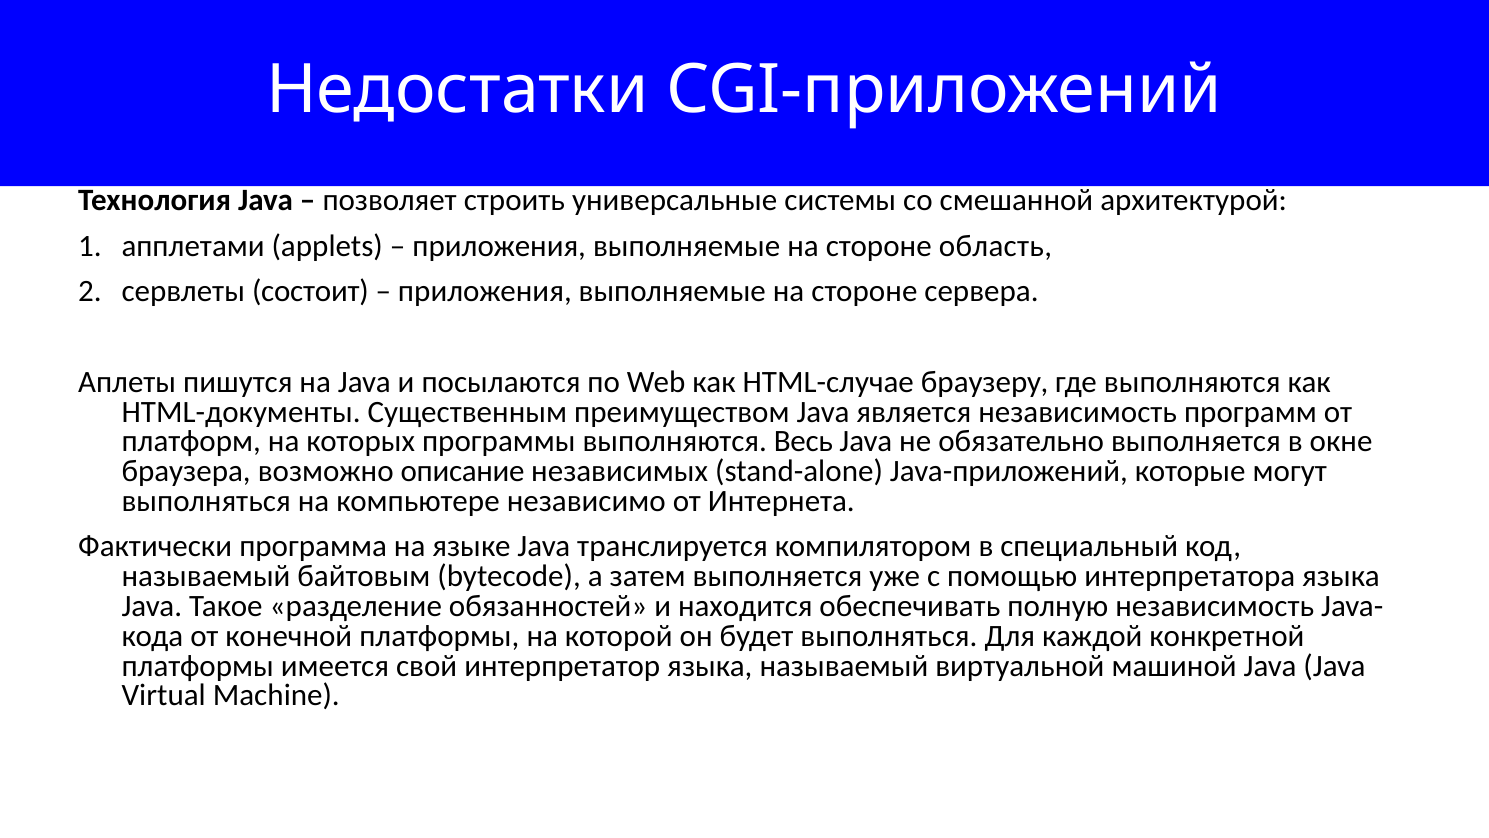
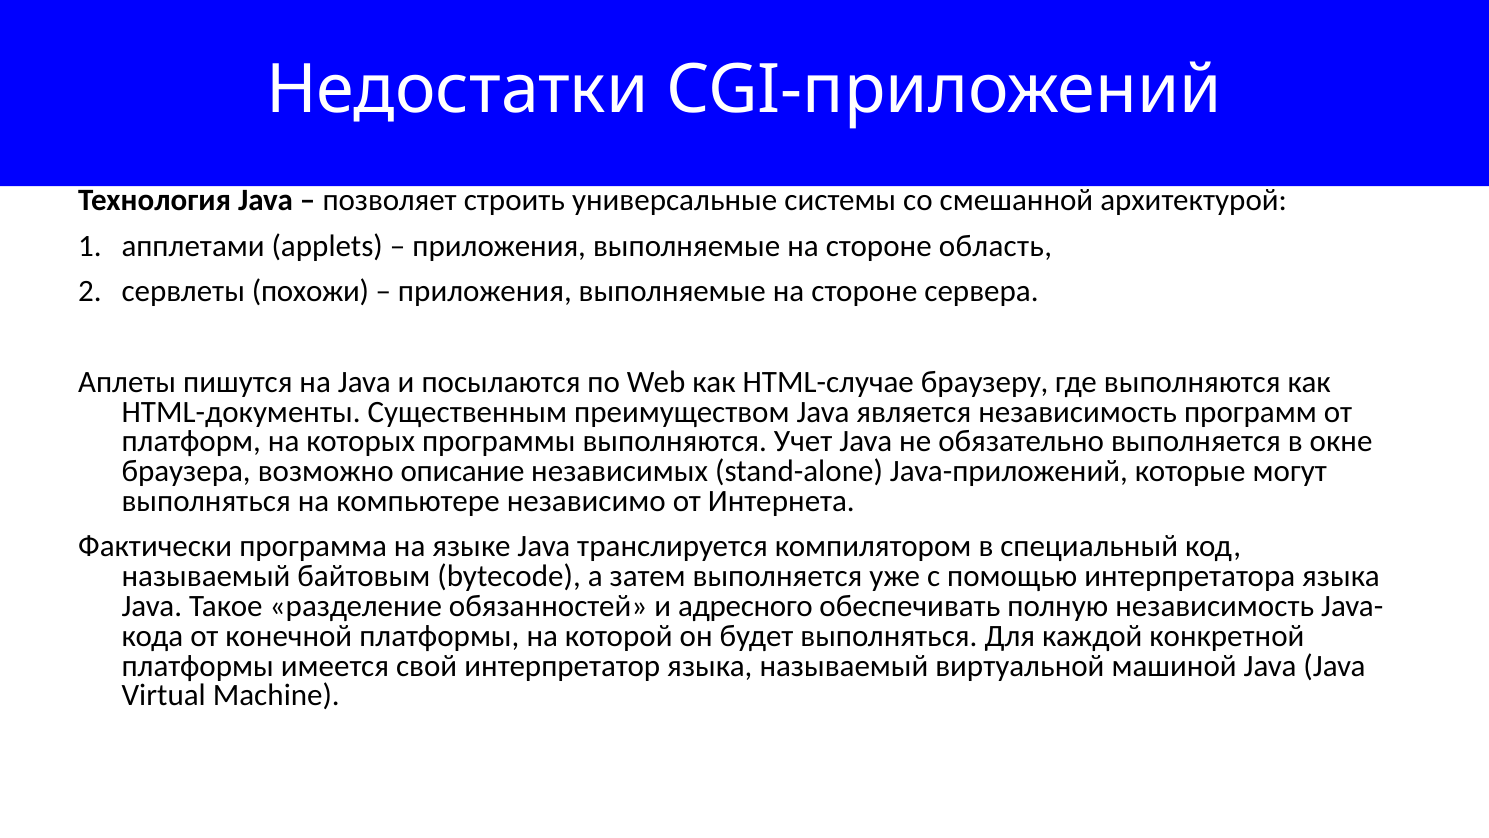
состоит: состоит -> похожи
Весь: Весь -> Учет
находится: находится -> адресного
